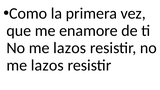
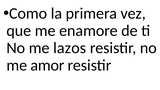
lazos at (47, 65): lazos -> amor
